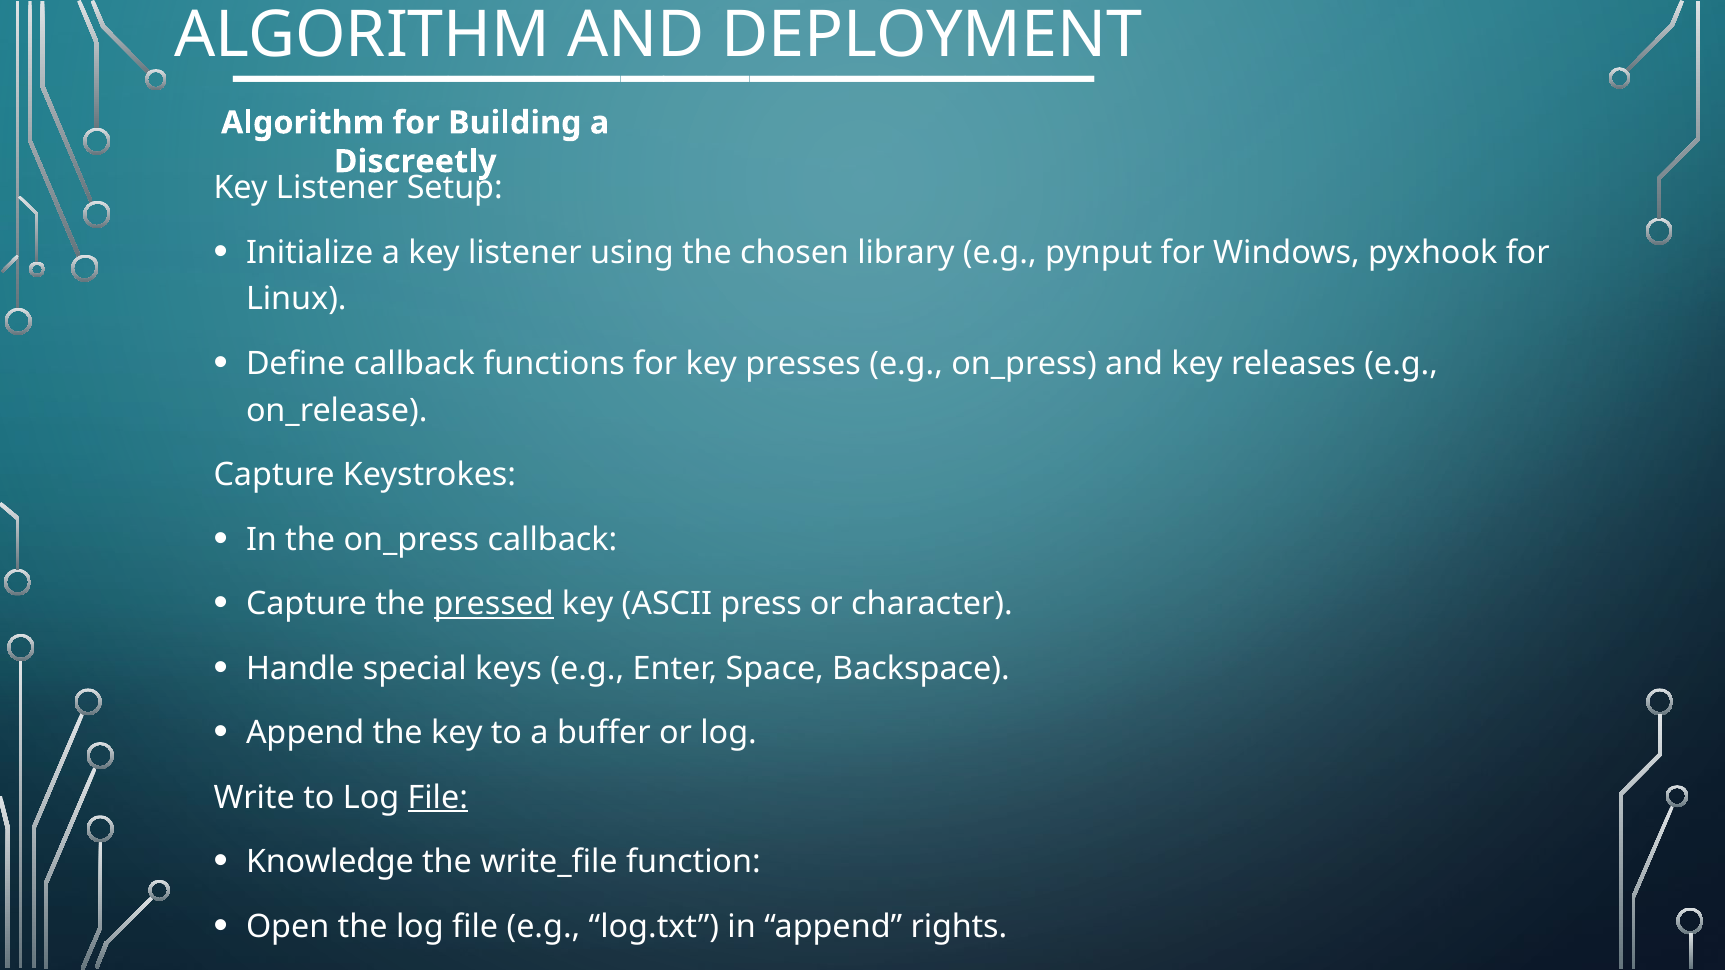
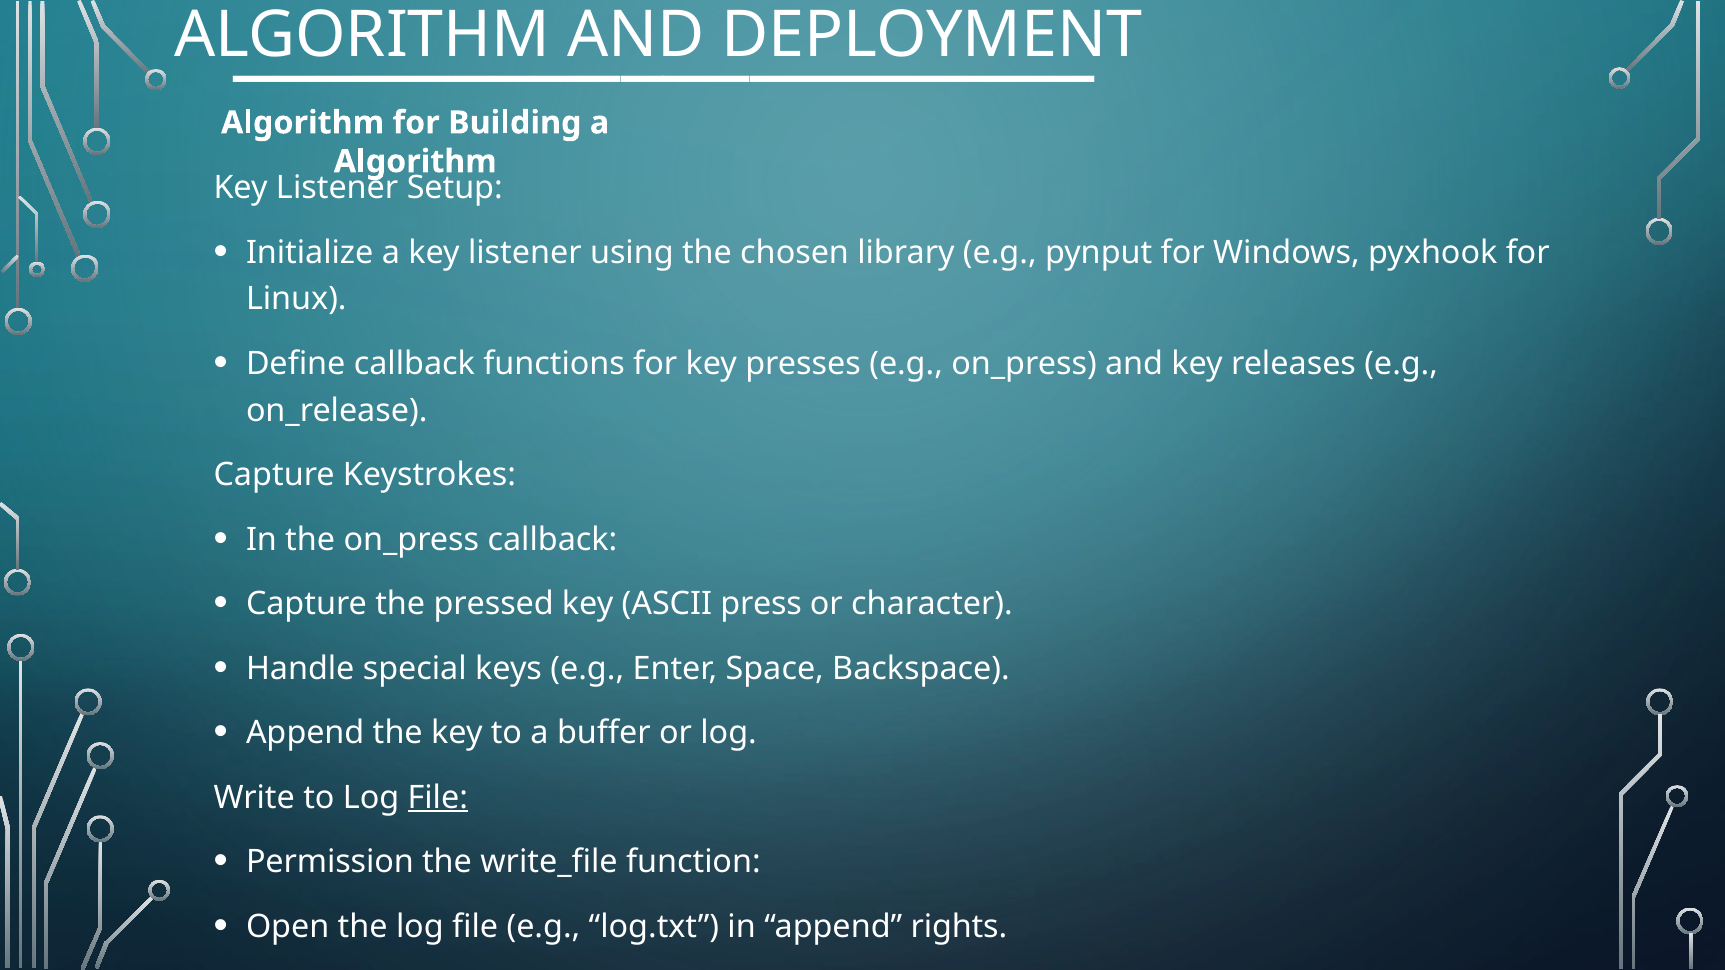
Discreetly at (415, 162): Discreetly -> Algorithm
pressed at (494, 604) underline: present -> none
Knowledge: Knowledge -> Permission
